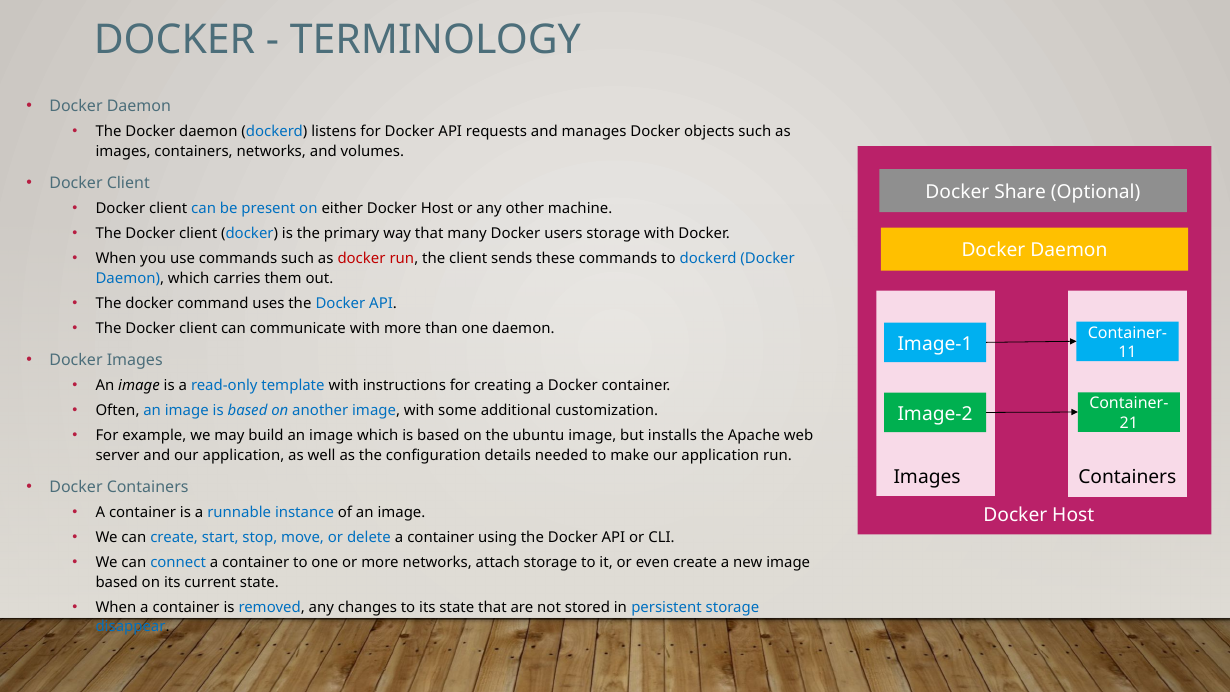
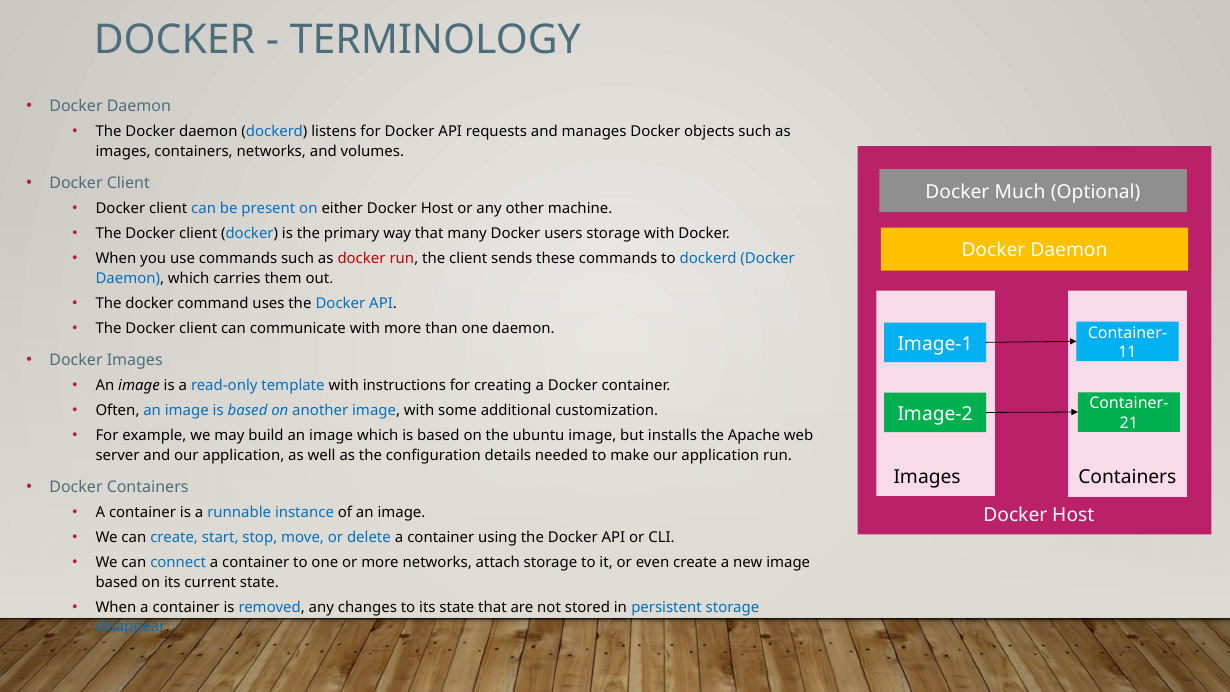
Share: Share -> Much
